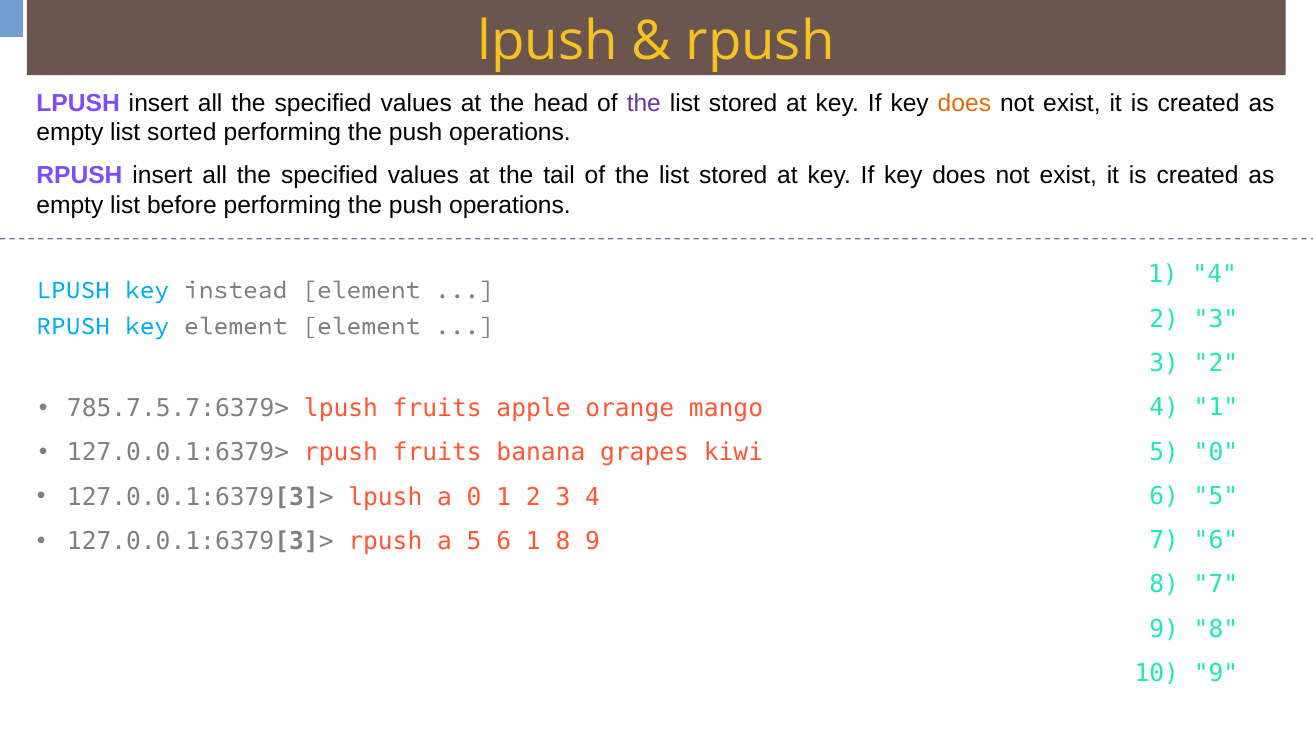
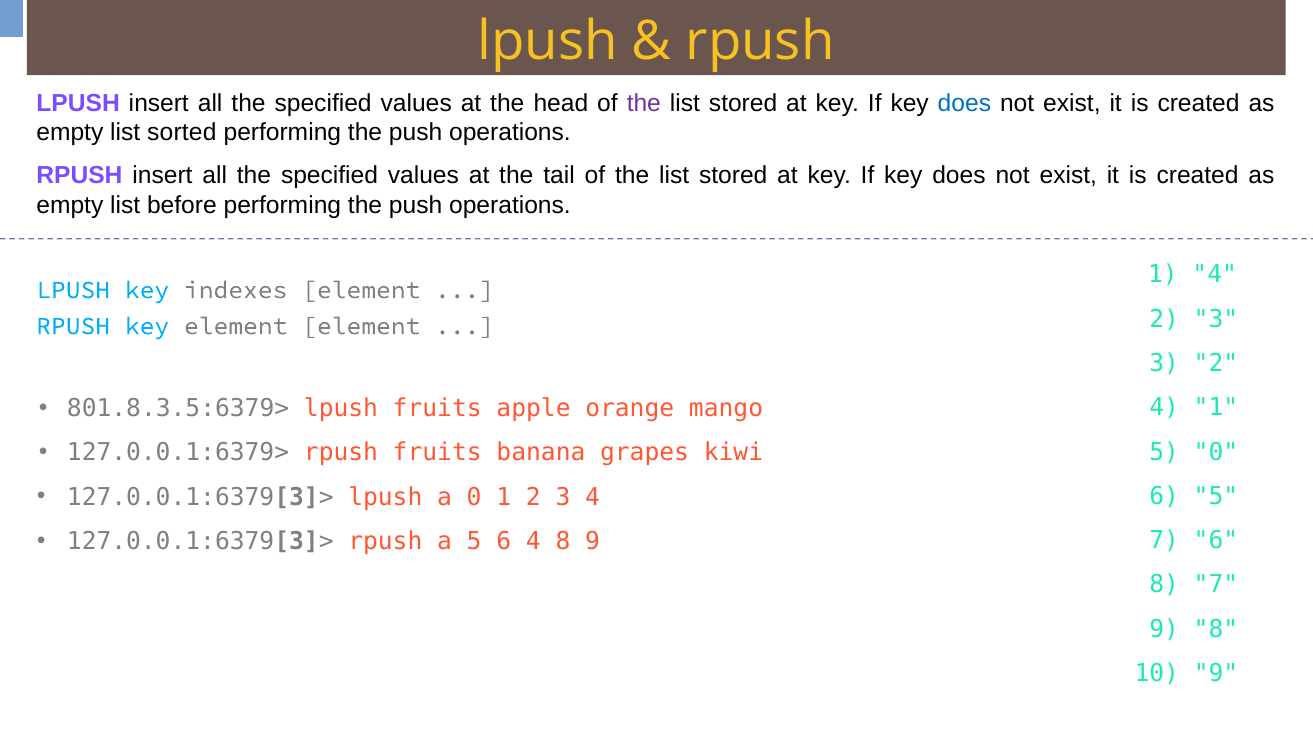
does at (964, 103) colour: orange -> blue
instead: instead -> indexes
785.7.5.7:6379>: 785.7.5.7:6379> -> 801.8.3.5:6379>
6 1: 1 -> 4
